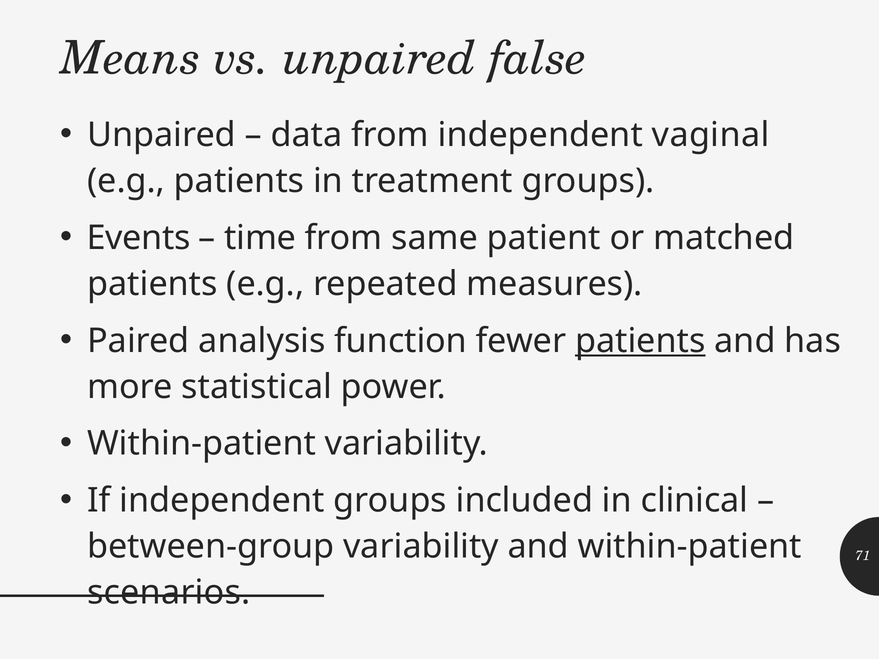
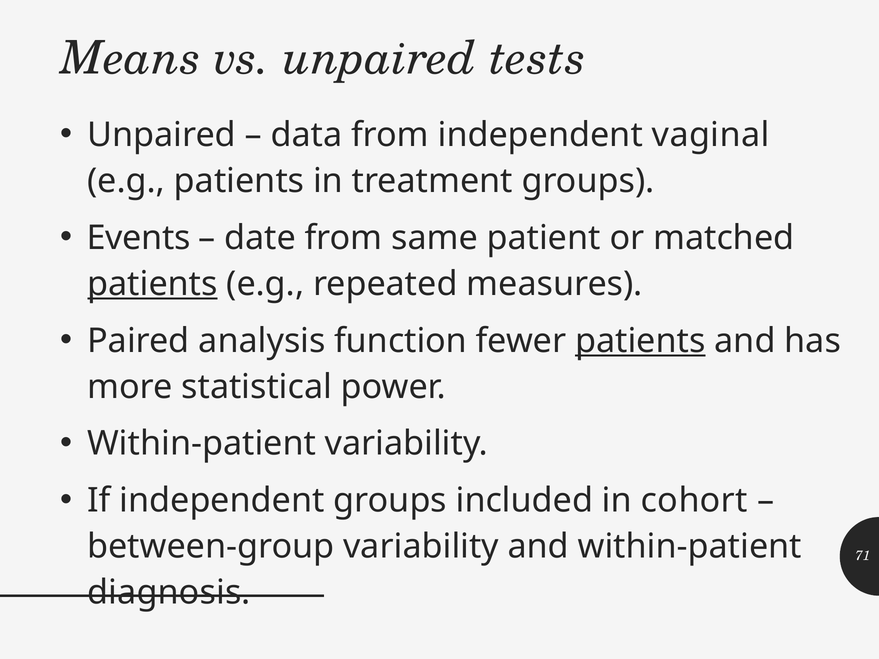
false: false -> tests
time: time -> date
patients at (152, 284) underline: none -> present
clinical: clinical -> cohort
scenarios: scenarios -> diagnosis
